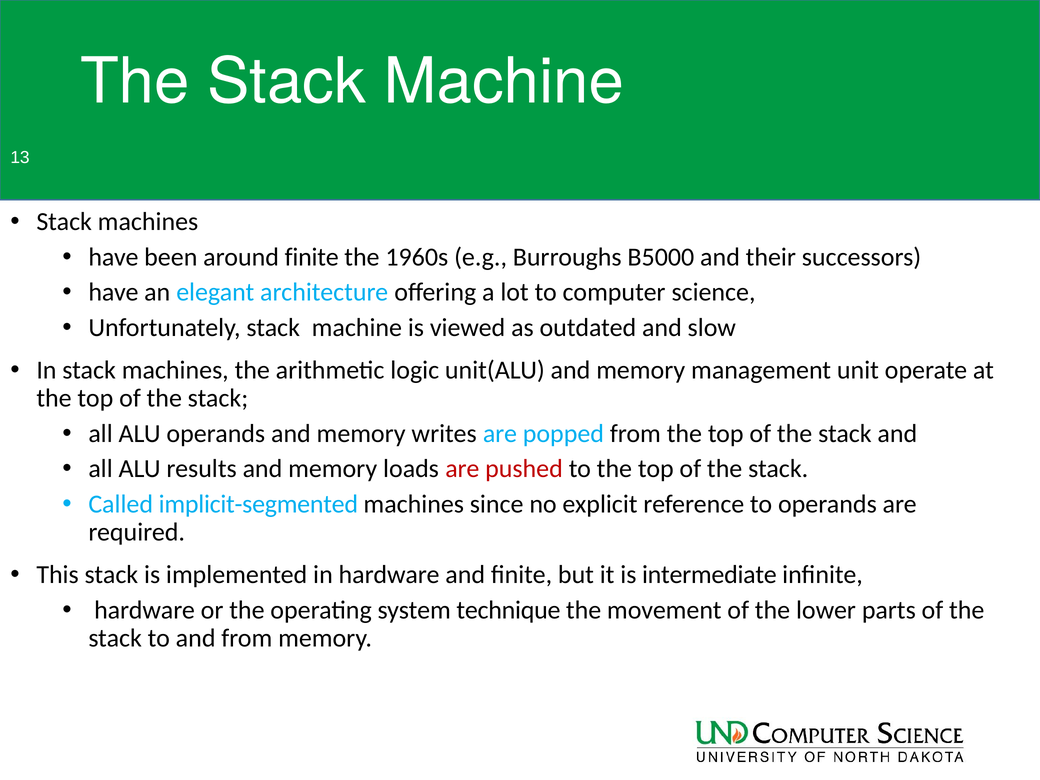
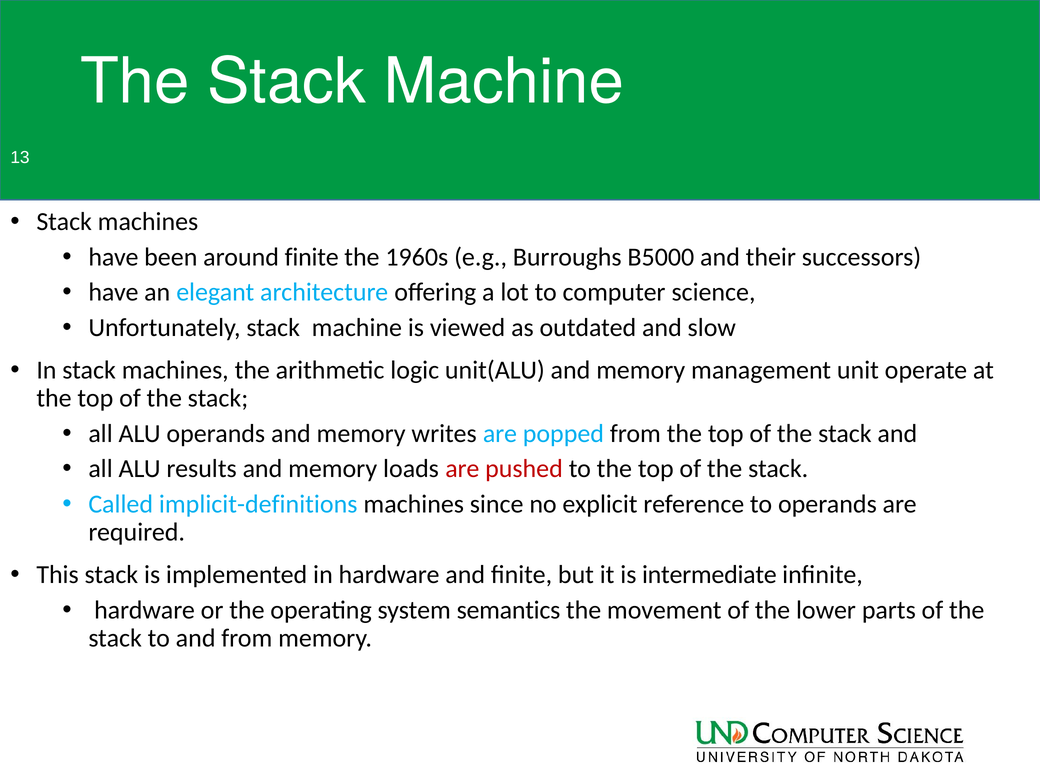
implicit-segmented: implicit-segmented -> implicit-definitions
technique: technique -> semantics
